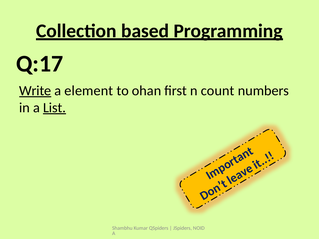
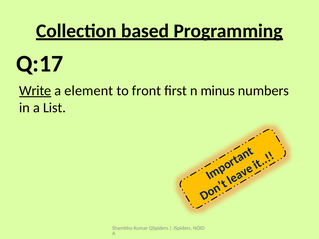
ohan: ohan -> front
count: count -> minus
List underline: present -> none
